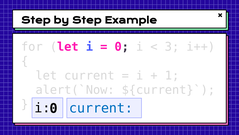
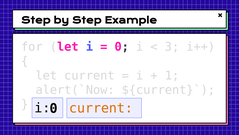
current at (101, 108) colour: blue -> orange
